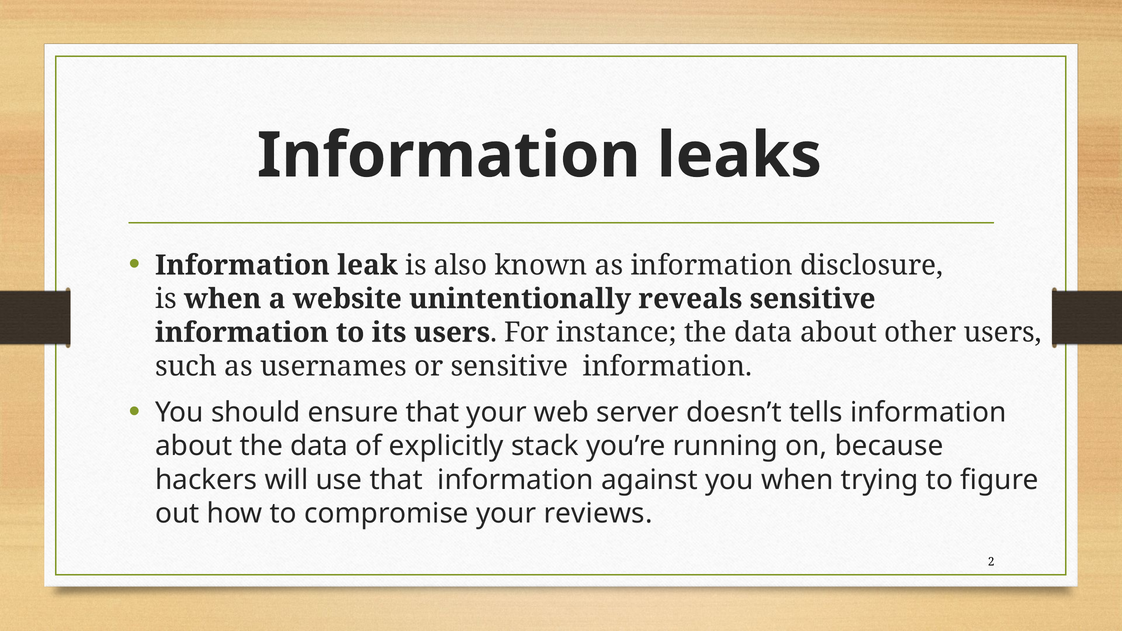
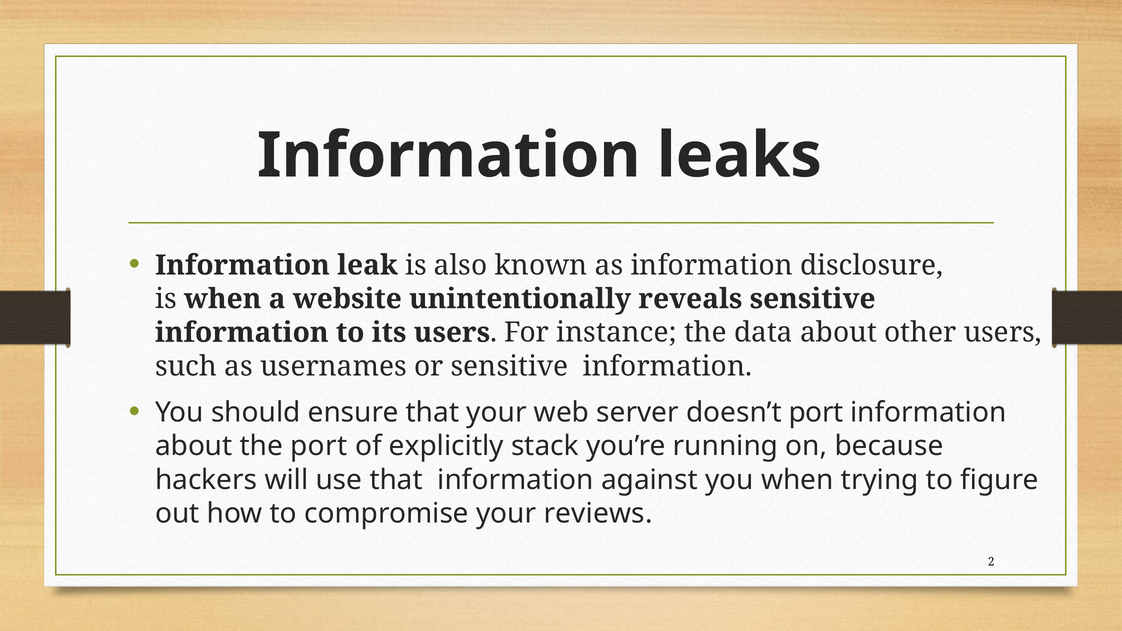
doesn’t tells: tells -> port
about the data: data -> port
